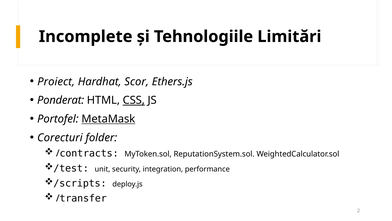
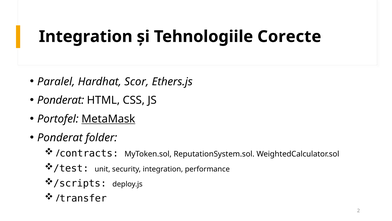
Incomplete at (86, 36): Incomplete -> Integration
Limitări: Limitări -> Corecte
Proiect: Proiect -> Paralel
CSS underline: present -> none
Corecturi at (60, 137): Corecturi -> Ponderat
